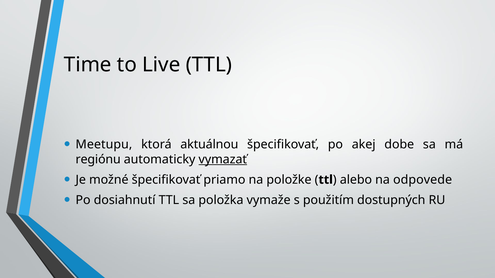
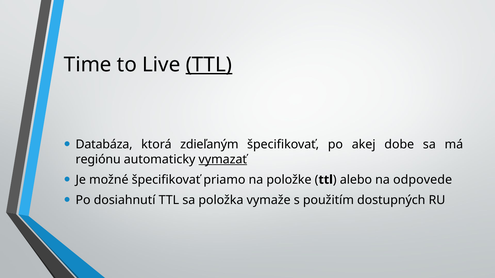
TTL at (209, 65) underline: none -> present
Meetupu: Meetupu -> Databáza
aktuálnou: aktuálnou -> zdieľaným
